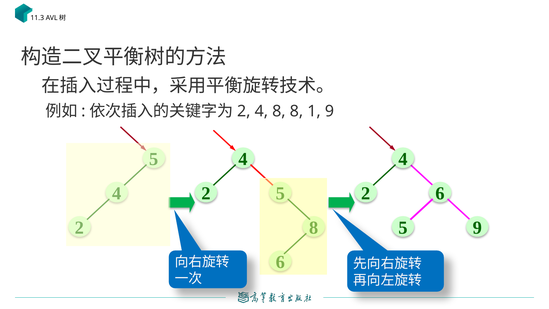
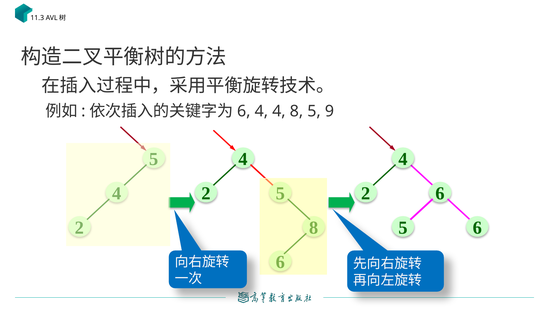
2 at (244, 111): 2 -> 6
4 8: 8 -> 4
8 1: 1 -> 5
9 at (477, 228): 9 -> 6
